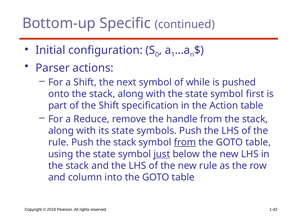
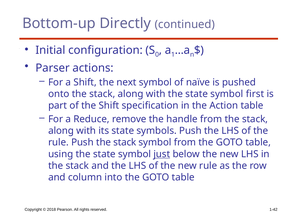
Specific: Specific -> Directly
while: while -> naïve
from at (185, 142) underline: present -> none
